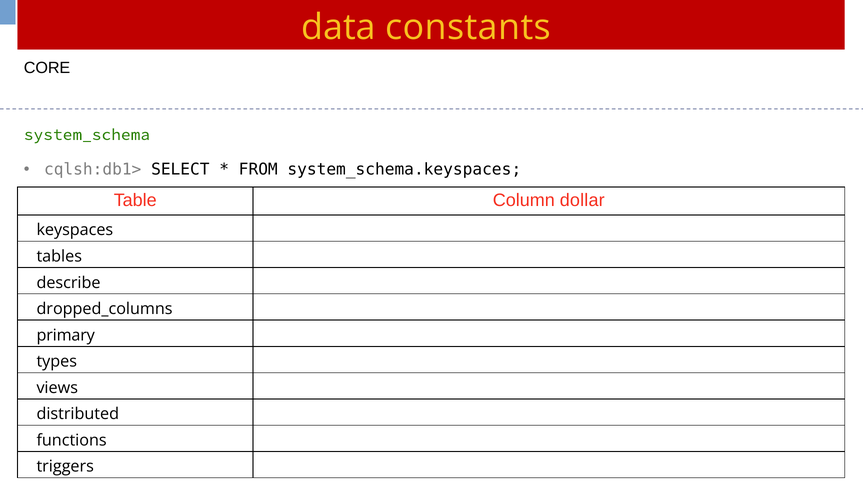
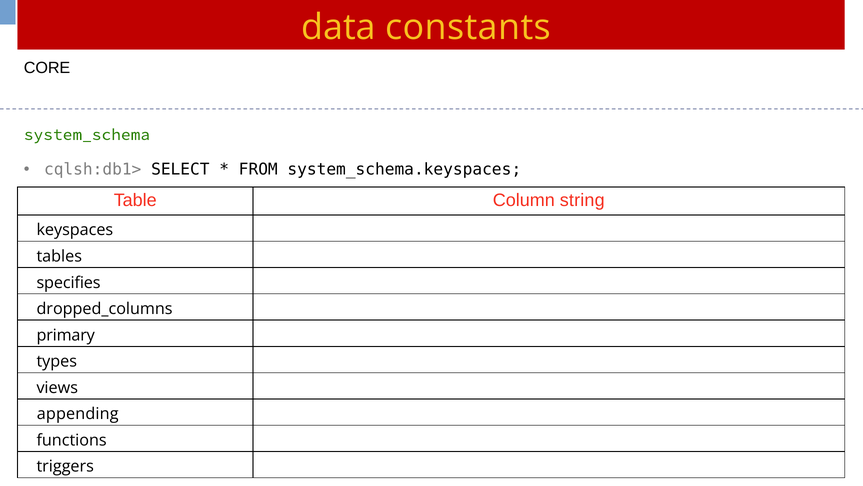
dollar: dollar -> string
describe: describe -> specifies
distributed: distributed -> appending
